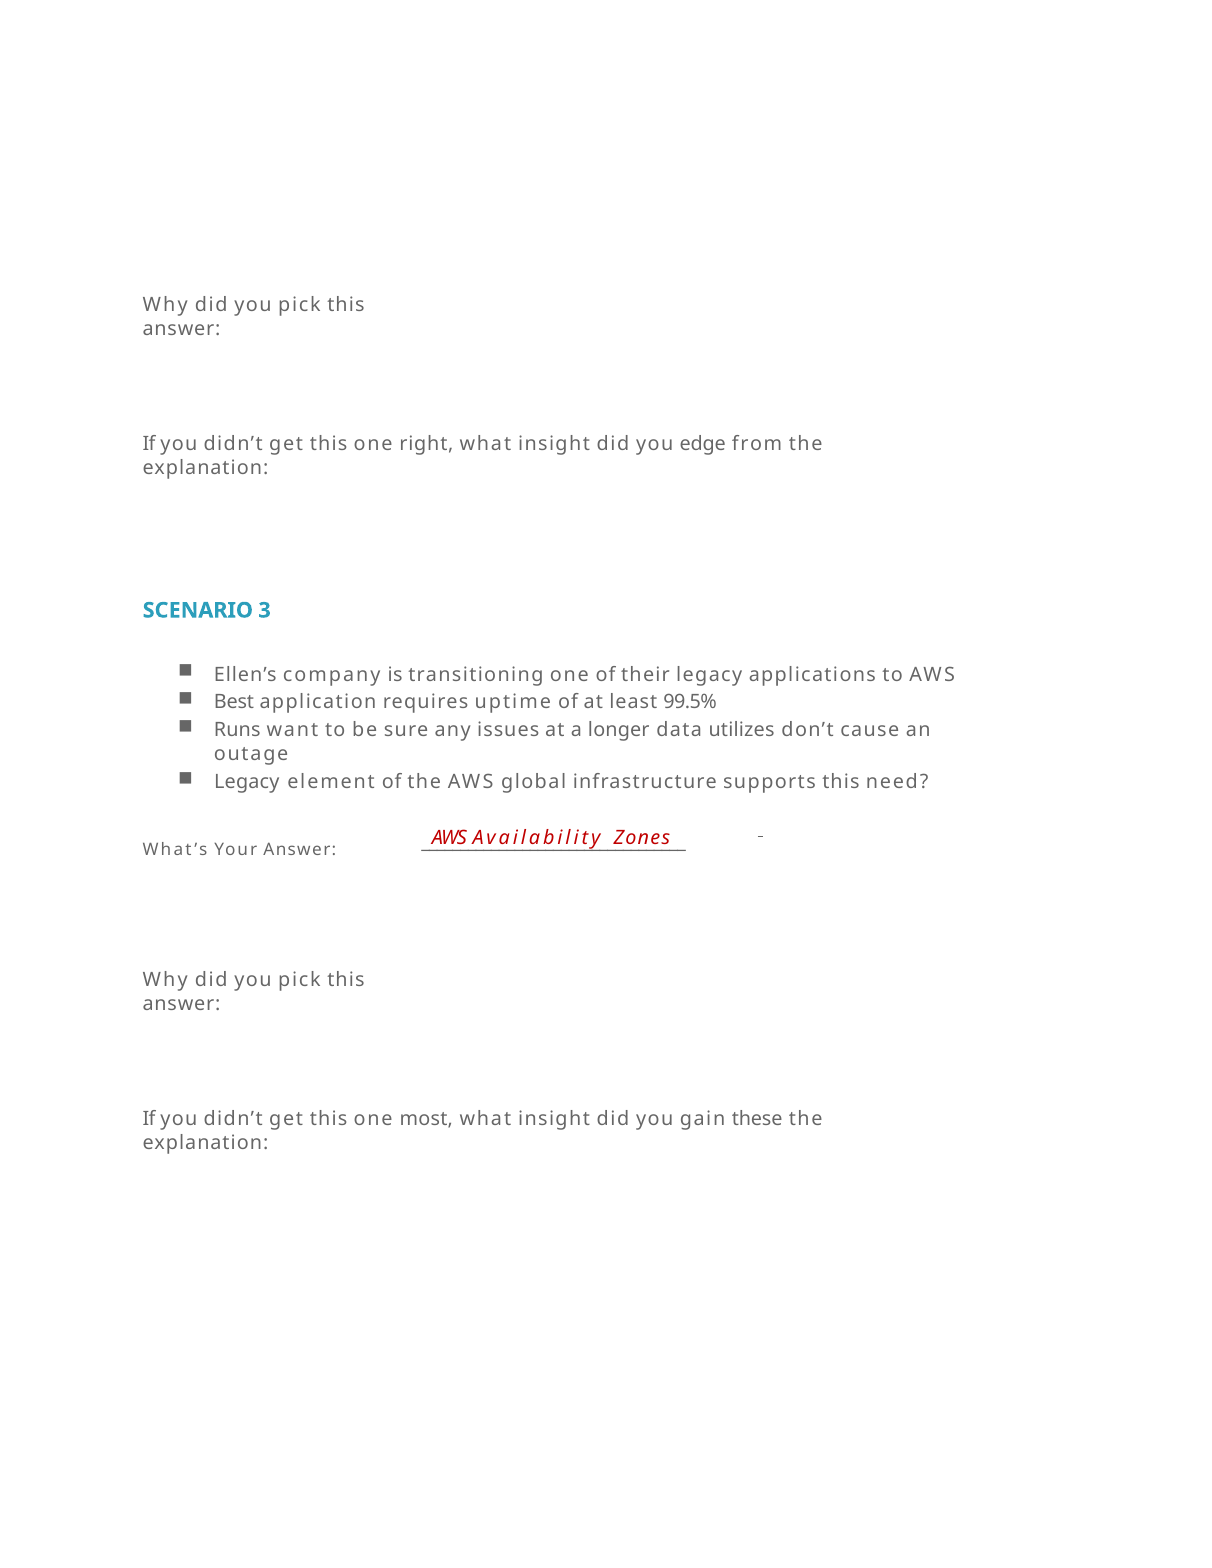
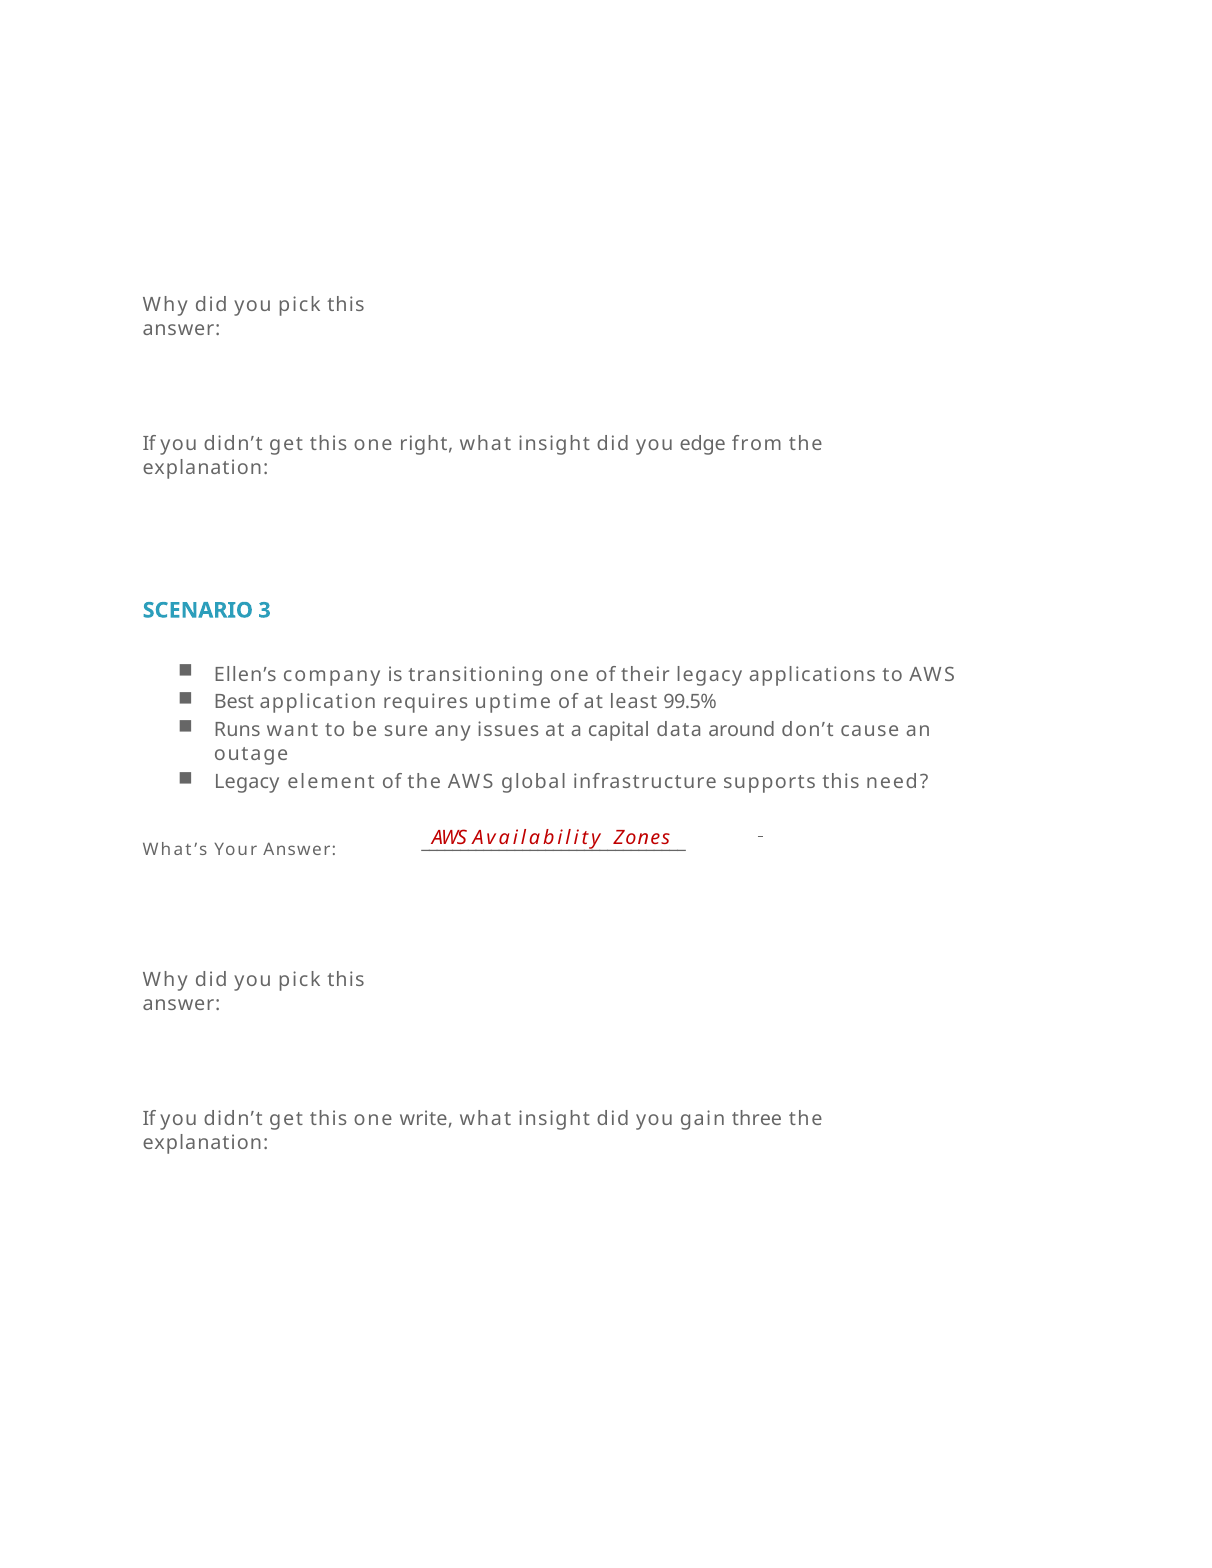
longer: longer -> capital
utilizes: utilizes -> around
most: most -> write
these: these -> three
